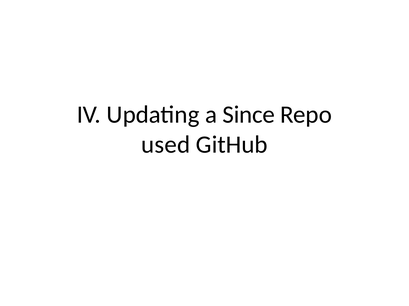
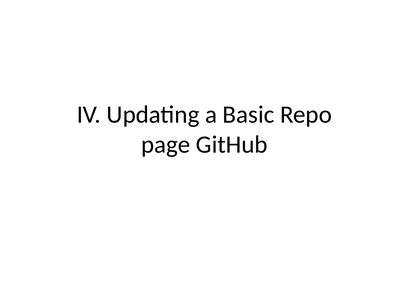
Since: Since -> Basic
used: used -> page
